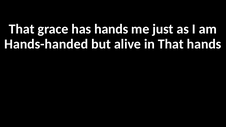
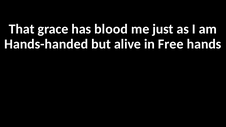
has hands: hands -> blood
in That: That -> Free
